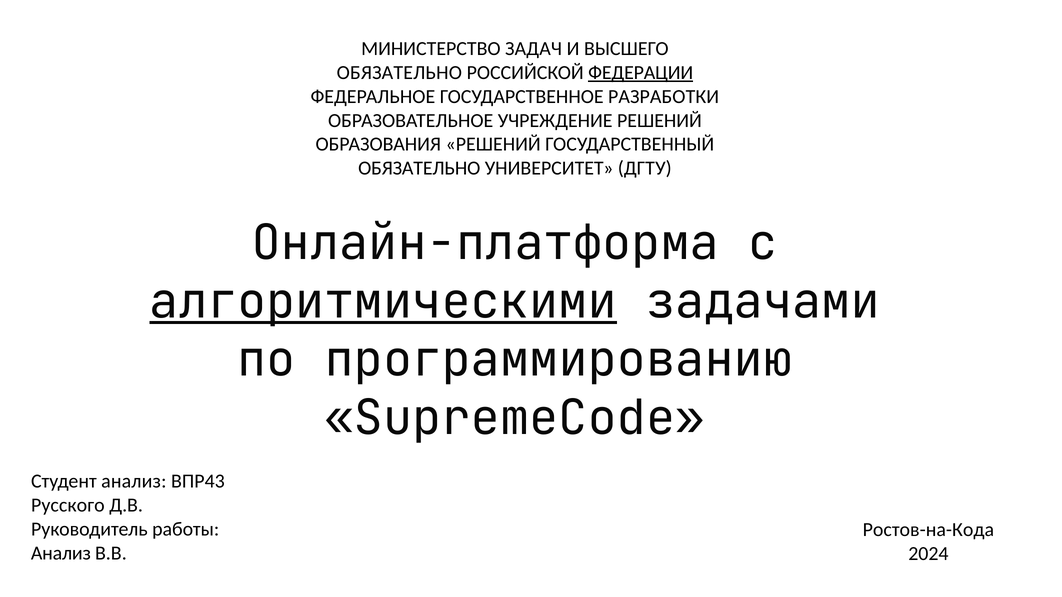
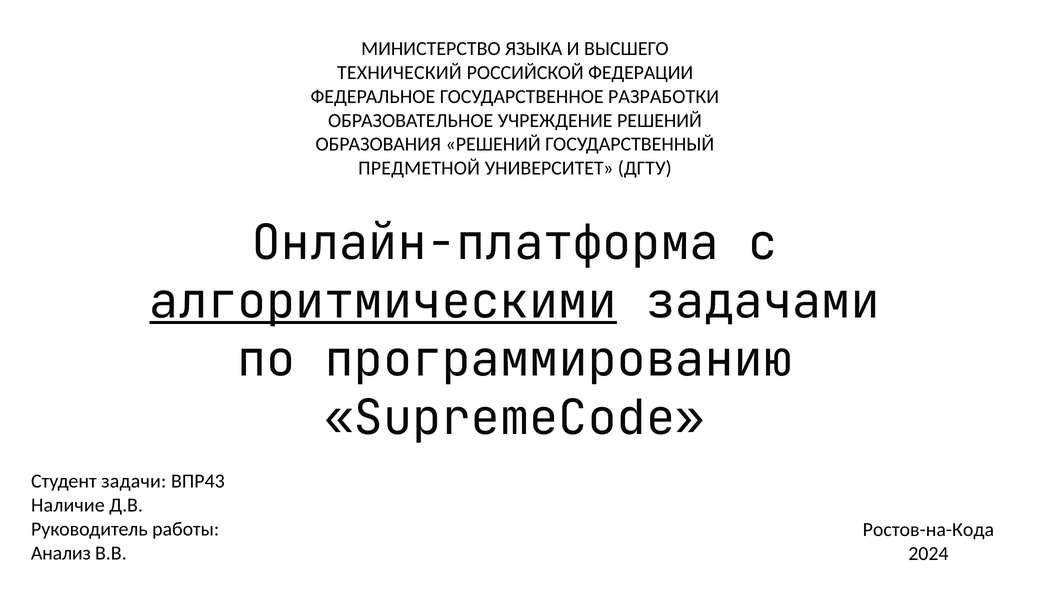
ЗАДАЧ: ЗАДАЧ -> ЯЗЫКА
ОБЯЗАТЕЛЬНО at (399, 73): ОБЯЗАТЕЛЬНО -> ТЕХНИЧЕСКИЙ
ФЕДЕРАЦИИ underline: present -> none
ОБЯЗАТЕЛЬНО at (419, 168): ОБЯЗАТЕЛЬНО -> ПРЕДМЕТНОЙ
Студент анализ: анализ -> задачи
Русского: Русского -> Наличие
